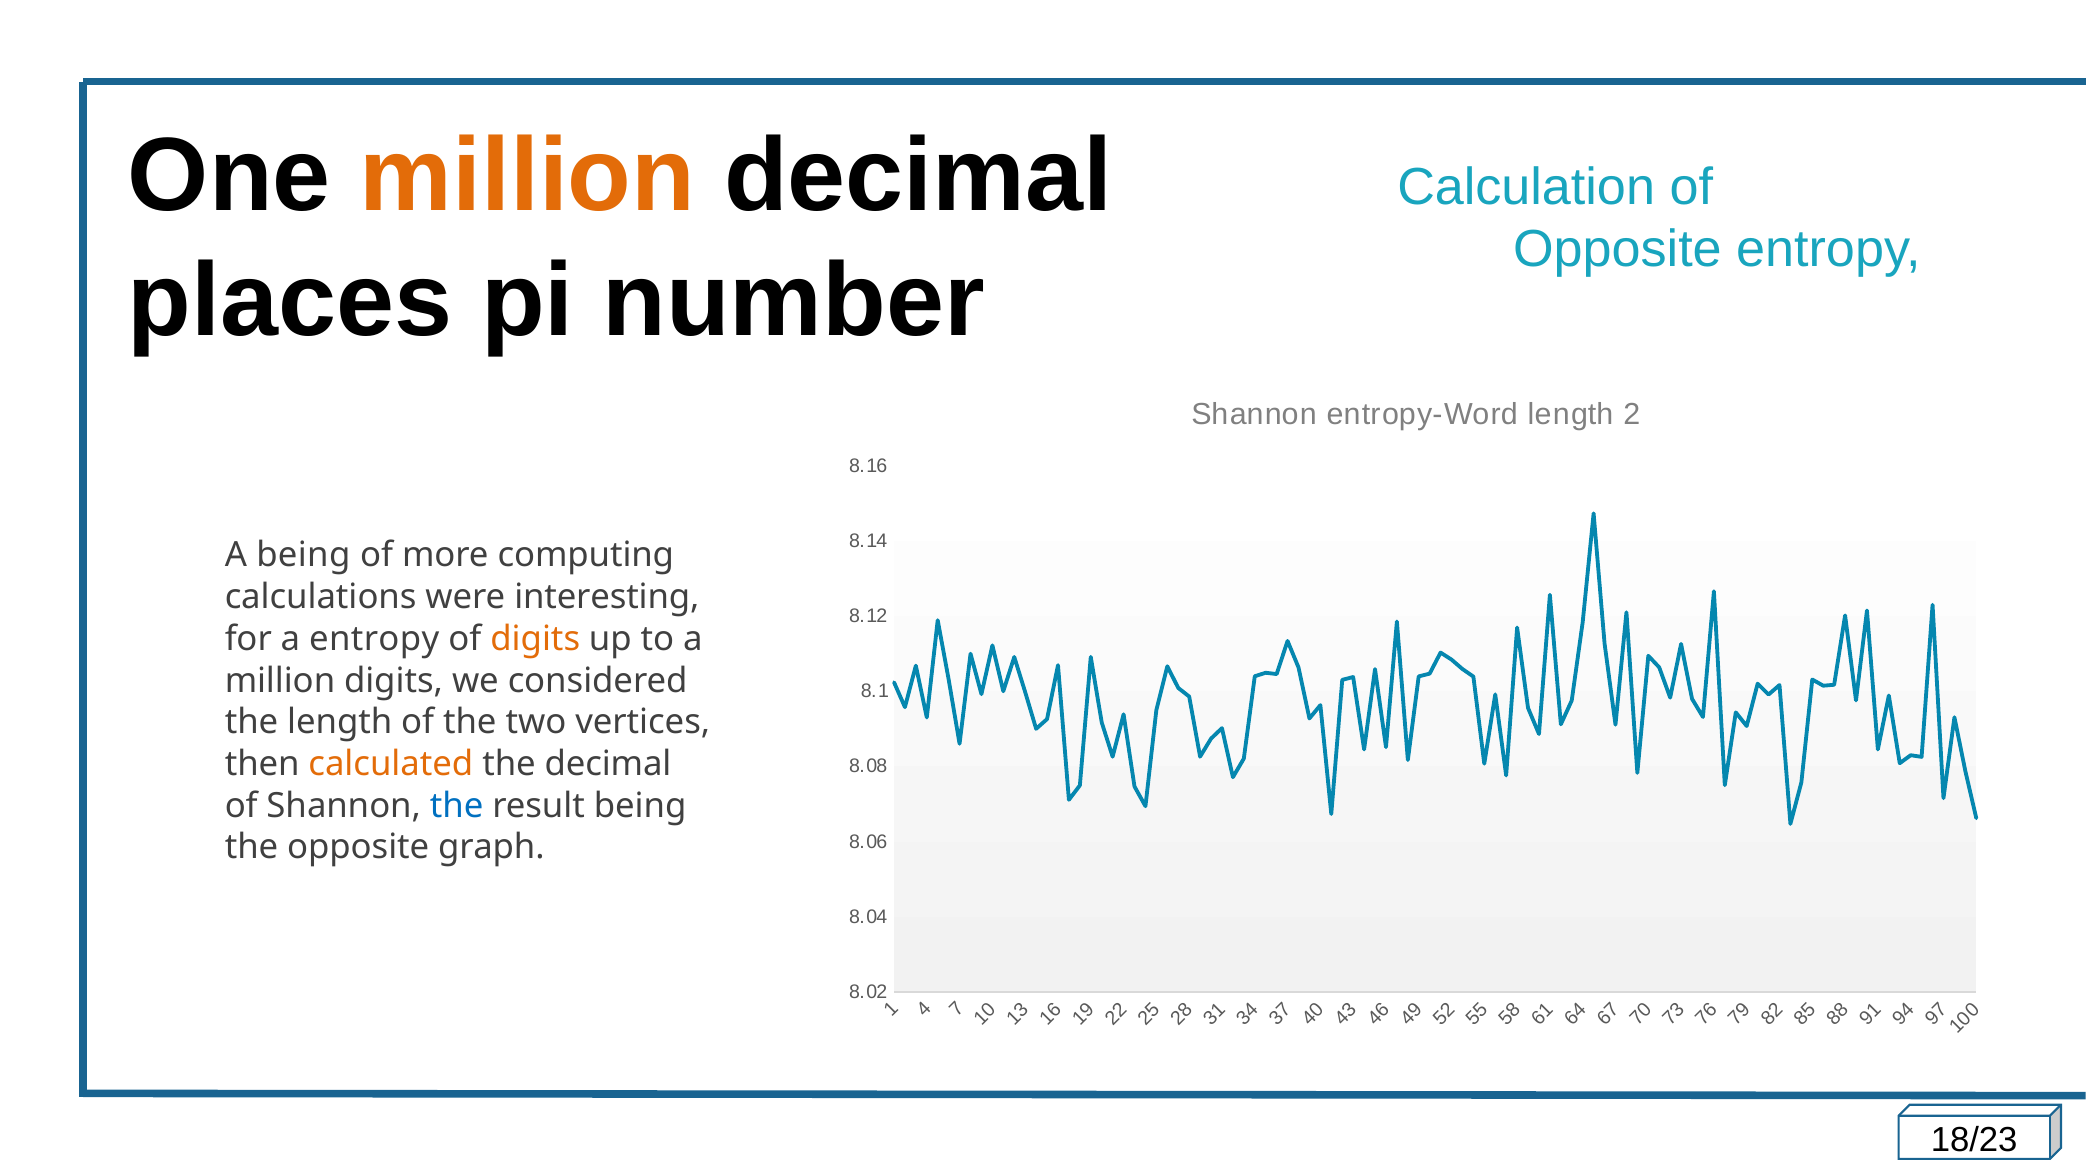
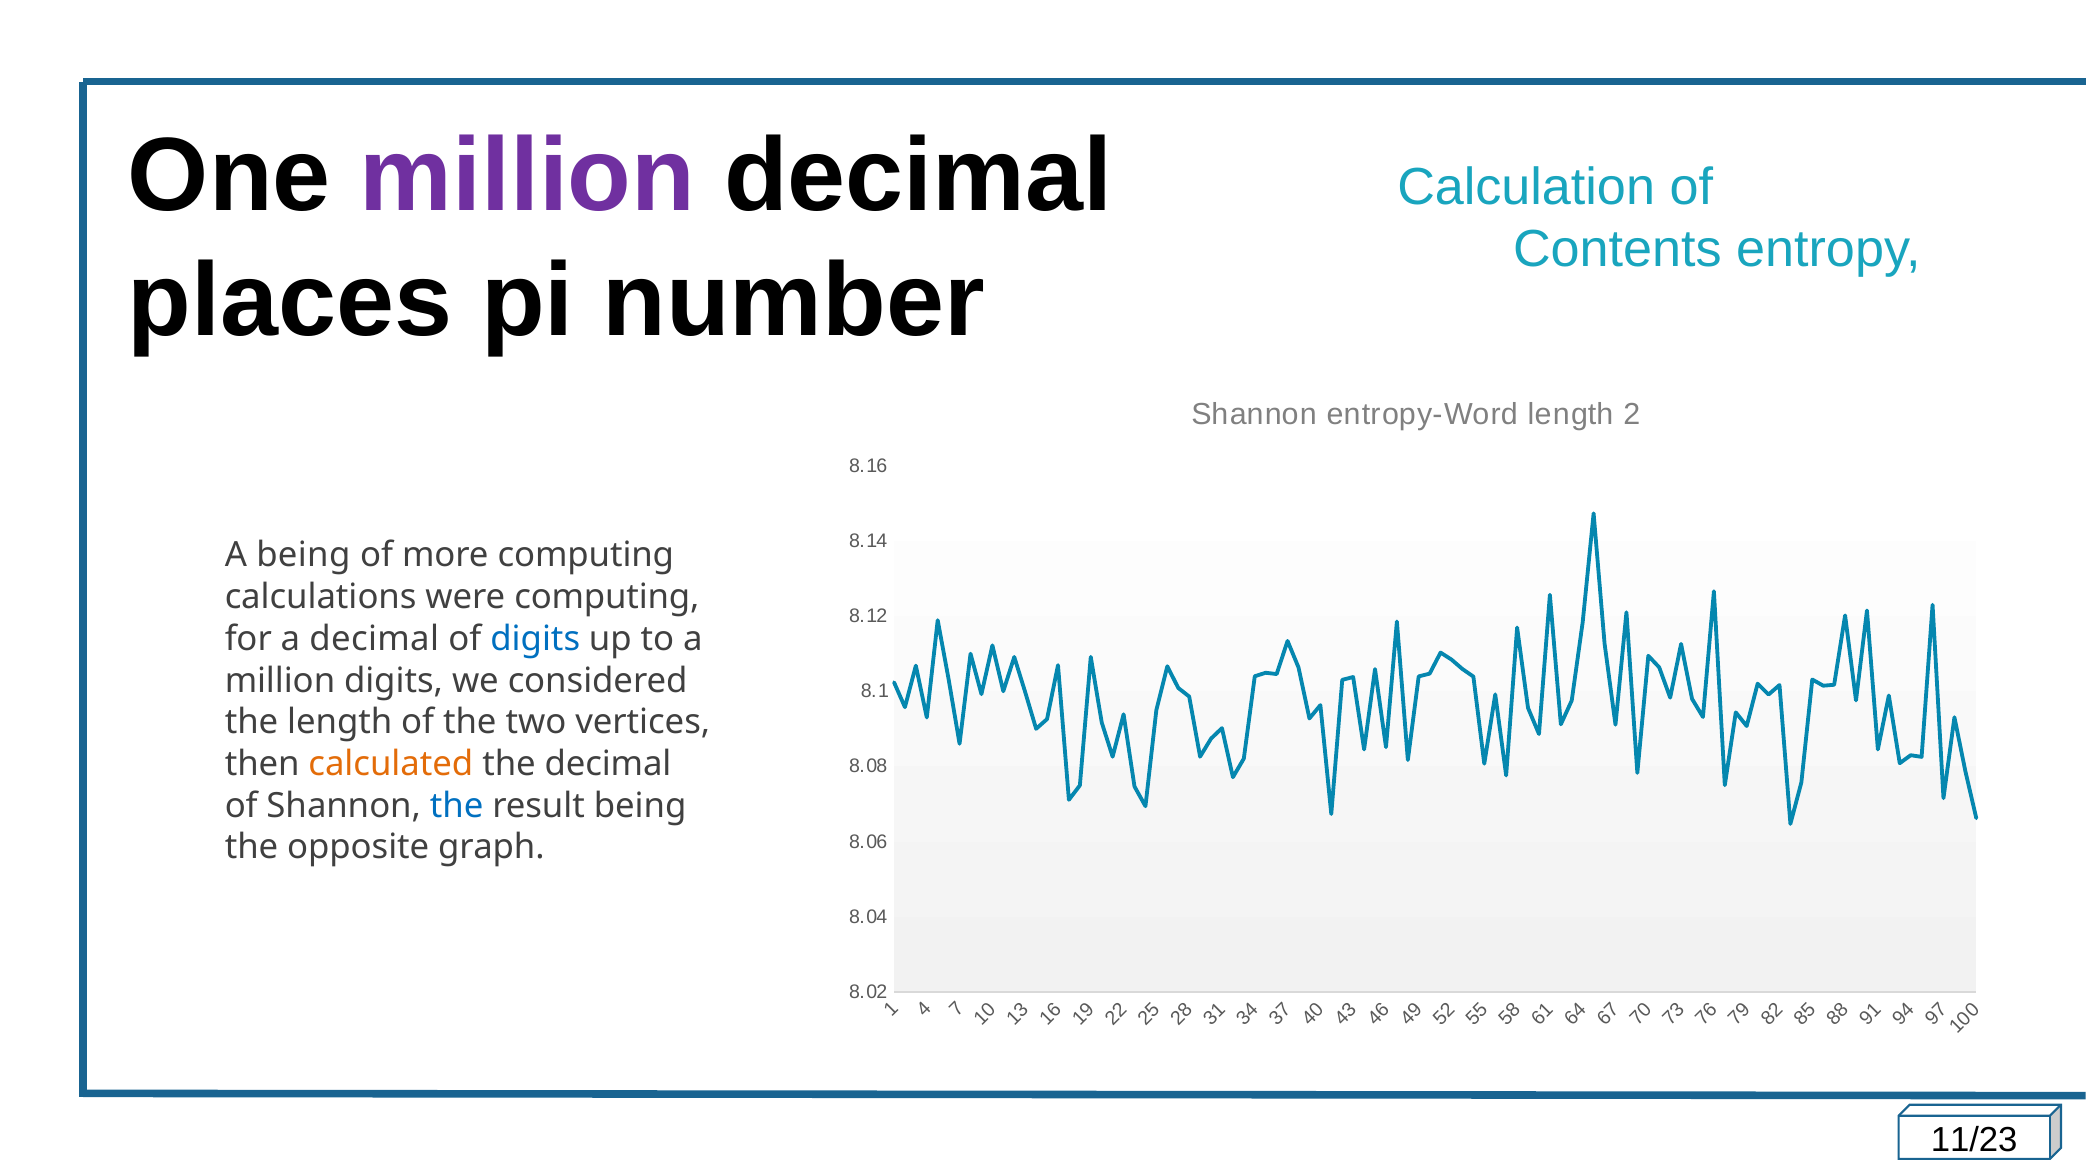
million at (527, 176) colour: orange -> purple
Opposite at (1617, 250): Opposite -> Contents
were interesting: interesting -> computing
a entropy: entropy -> decimal
digits at (535, 639) colour: orange -> blue
18/23: 18/23 -> 11/23
